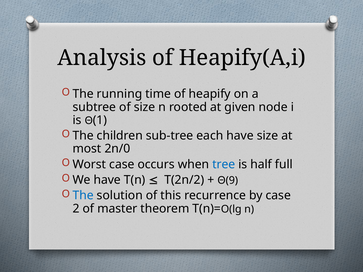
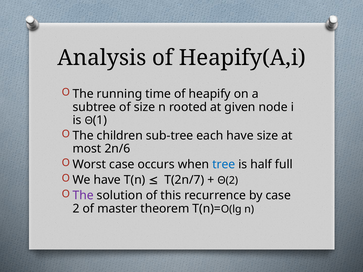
2n/0: 2n/0 -> 2n/6
T(2n/2: T(2n/2 -> T(2n/7
Θ(9: Θ(9 -> Θ(2
The at (83, 196) colour: blue -> purple
